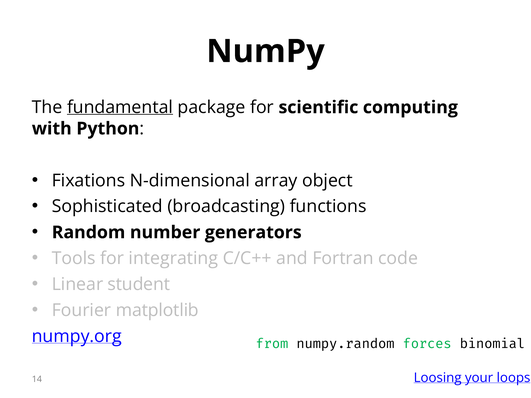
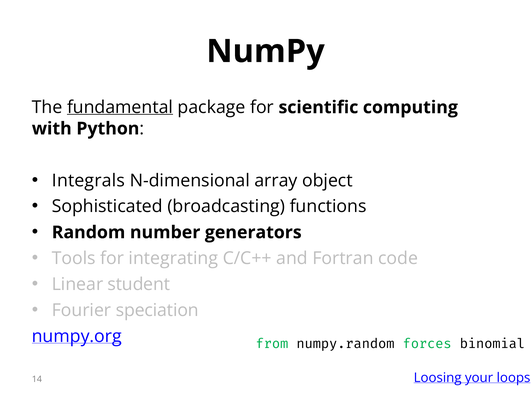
Fixations: Fixations -> Integrals
matplotlib: matplotlib -> speciation
